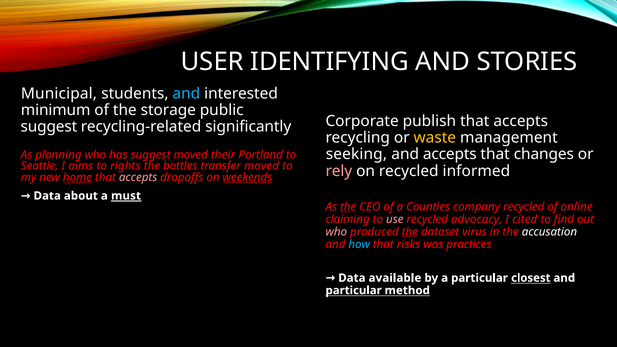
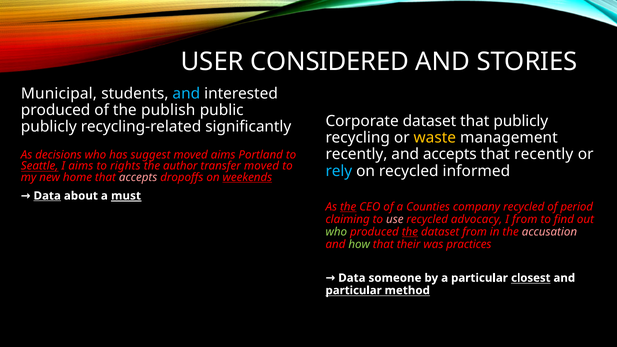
IDENTIFYING: IDENTIFYING -> CONSIDERED
minimum at (56, 110): minimum -> produced
storage: storage -> publish
Corporate publish: publish -> dataset
accepts at (521, 121): accepts -> publicly
suggest at (49, 127): suggest -> publicly
seeking at (356, 154): seeking -> recently
that changes: changes -> recently
planning: planning -> decisions
moved their: their -> aims
Seattle underline: none -> present
bottles: bottles -> author
rely colour: pink -> light blue
home underline: present -> none
Data at (47, 196) underline: none -> present
online: online -> period
I cited: cited -> from
who at (336, 232) colour: pink -> light green
dataset virus: virus -> from
accusation colour: white -> pink
how colour: light blue -> light green
risks: risks -> their
available: available -> someone
